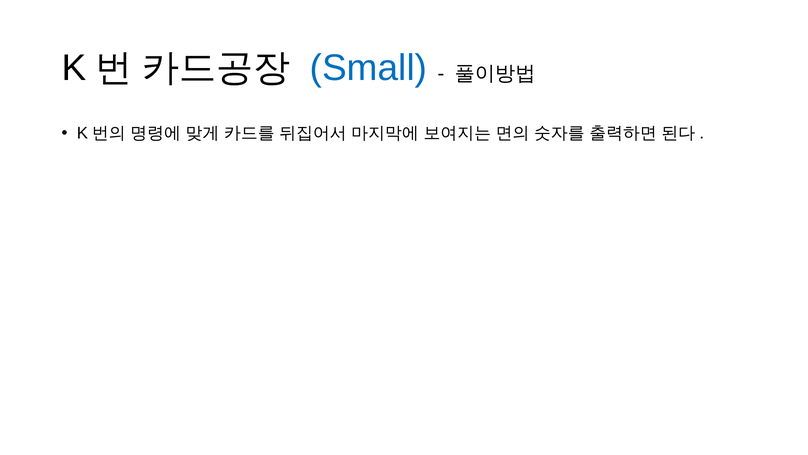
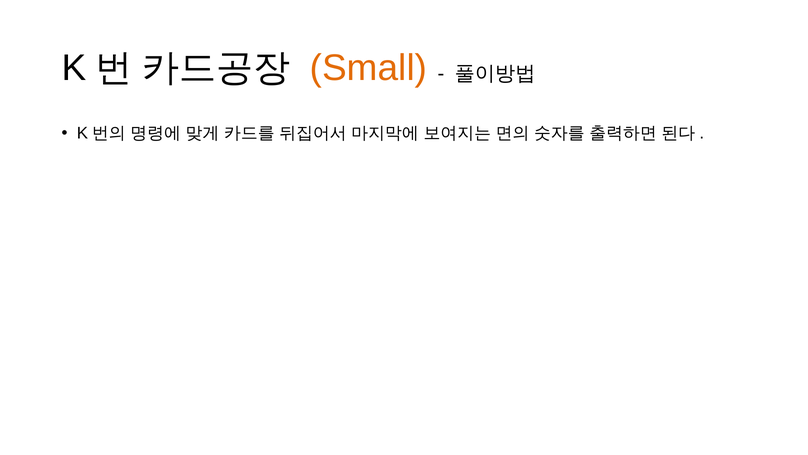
Small colour: blue -> orange
